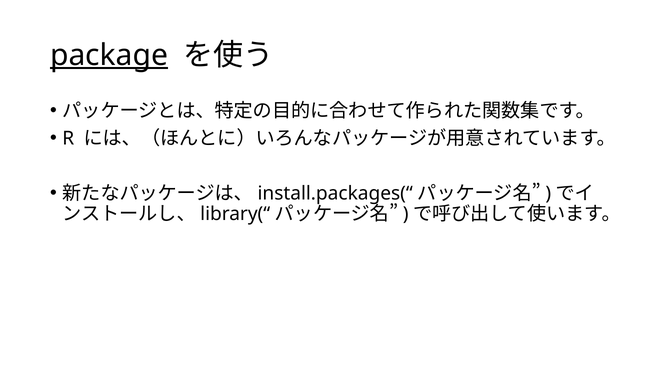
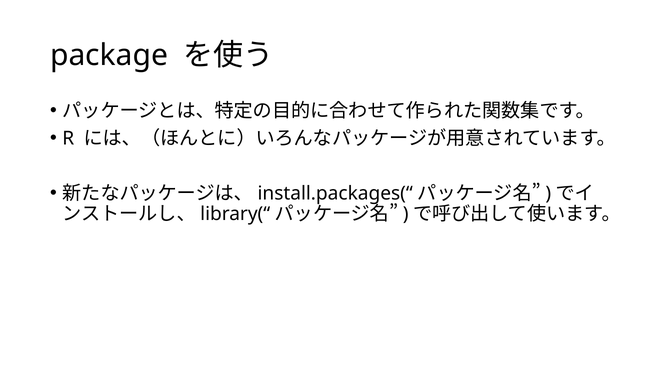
package underline: present -> none
